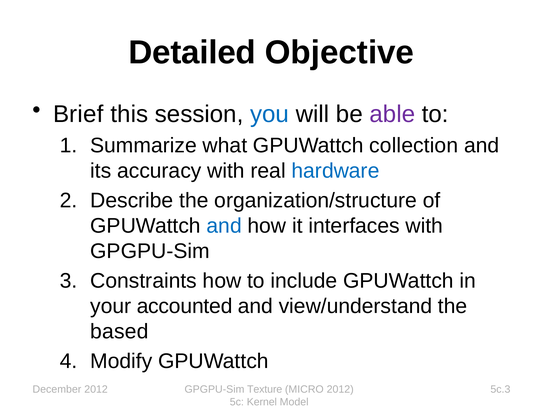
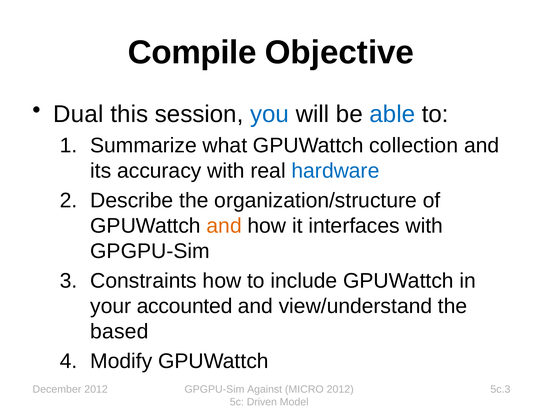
Detailed: Detailed -> Compile
Brief: Brief -> Dual
able colour: purple -> blue
and at (224, 225) colour: blue -> orange
Texture: Texture -> Against
Kernel: Kernel -> Driven
